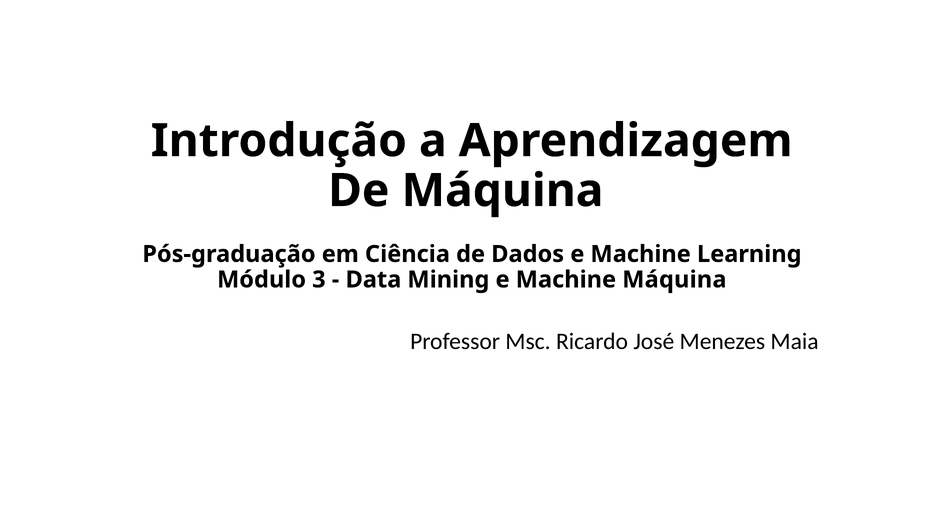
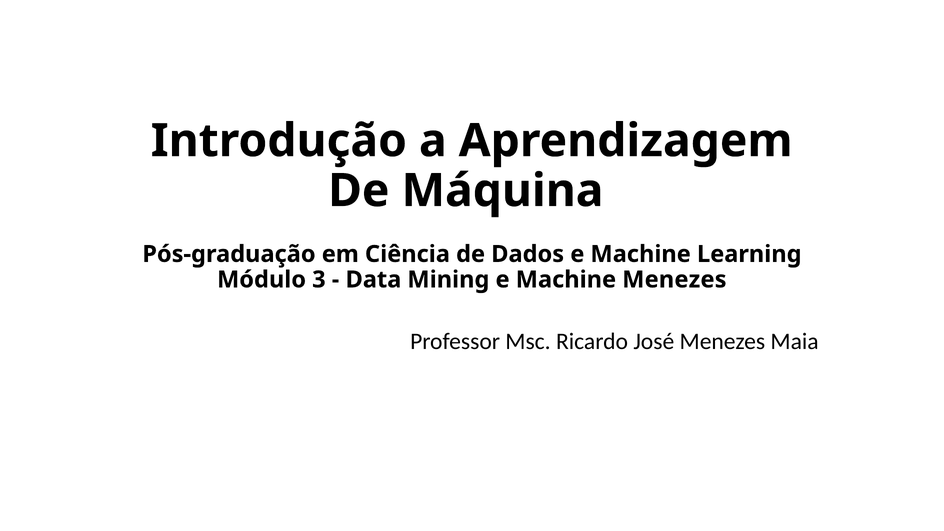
Machine Máquina: Máquina -> Menezes
